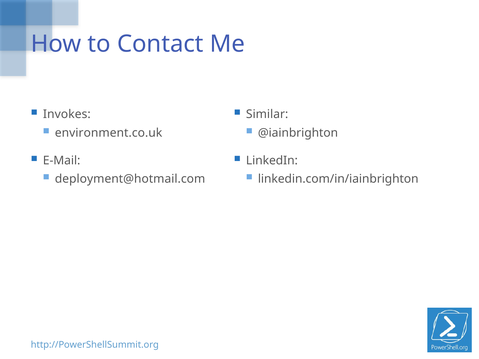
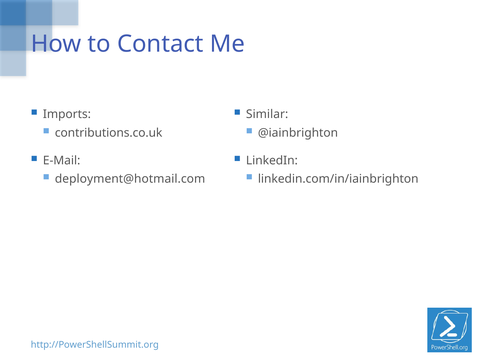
Invokes: Invokes -> Imports
environment.co.uk: environment.co.uk -> contributions.co.uk
